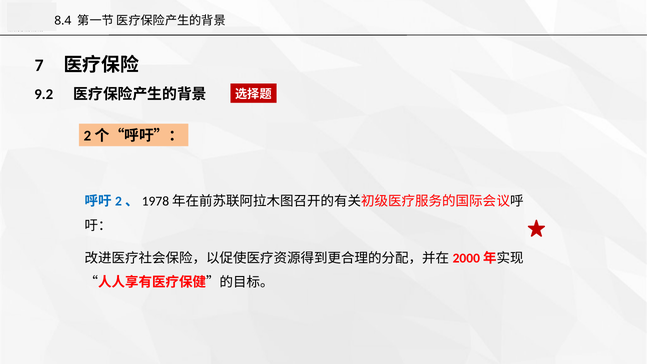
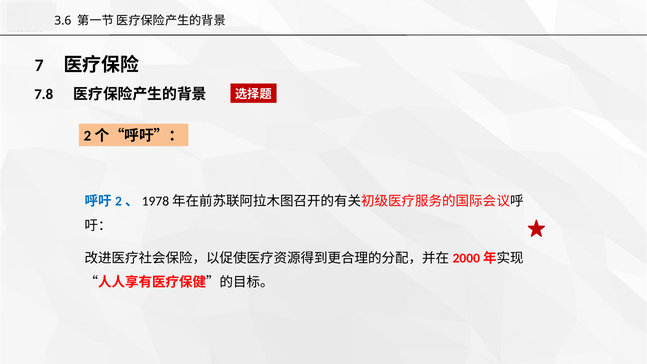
8.4: 8.4 -> 3.6
9.2: 9.2 -> 7.8
